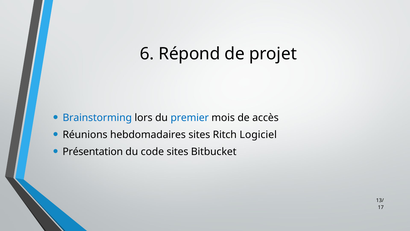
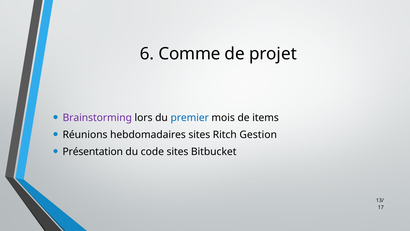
Répond: Répond -> Comme
Brainstorming colour: blue -> purple
accès: accès -> items
Logiciel: Logiciel -> Gestion
